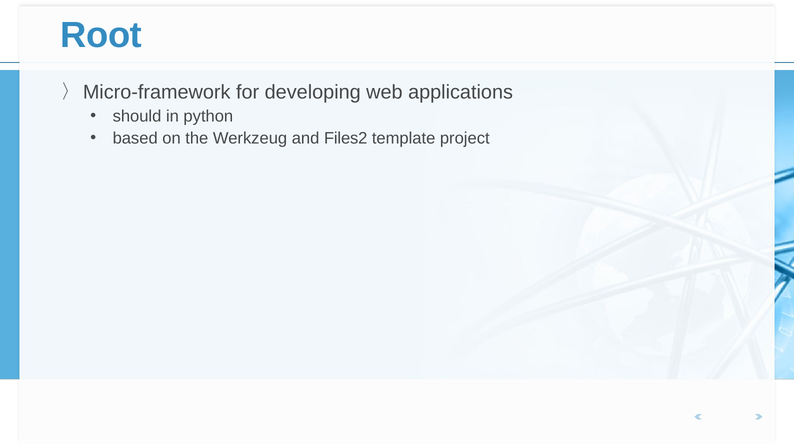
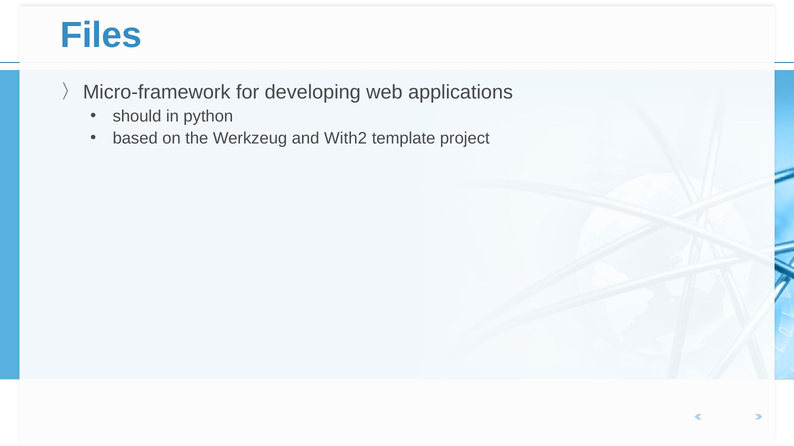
Root: Root -> Files
Files2: Files2 -> With2
